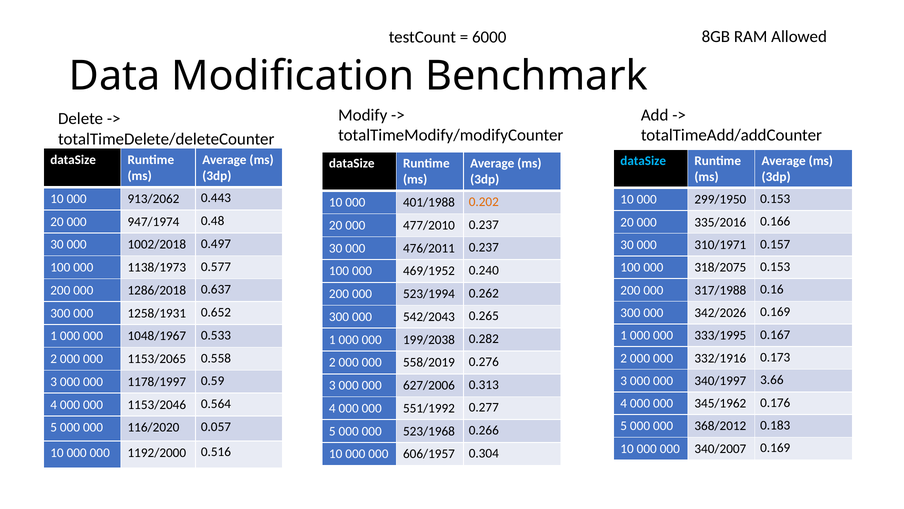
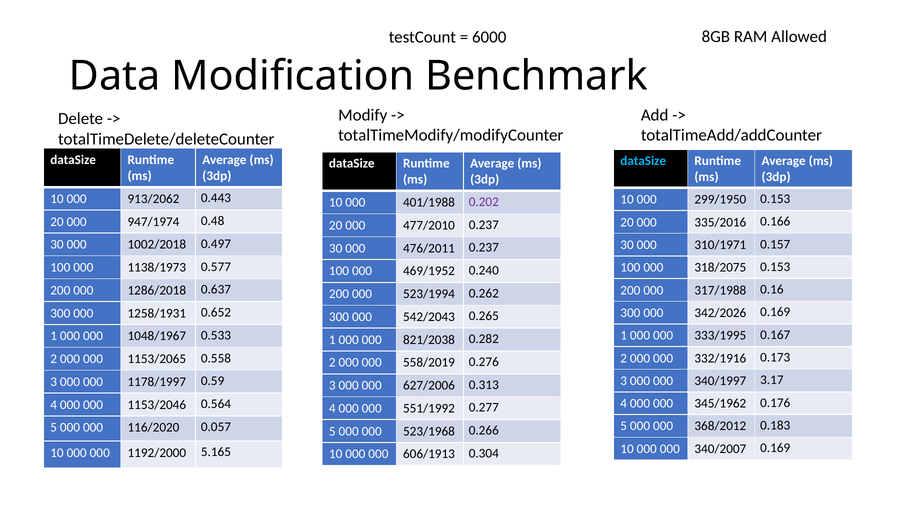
0.202 colour: orange -> purple
199/2038: 199/2038 -> 821/2038
3.66: 3.66 -> 3.17
0.516: 0.516 -> 5.165
606/1957: 606/1957 -> 606/1913
